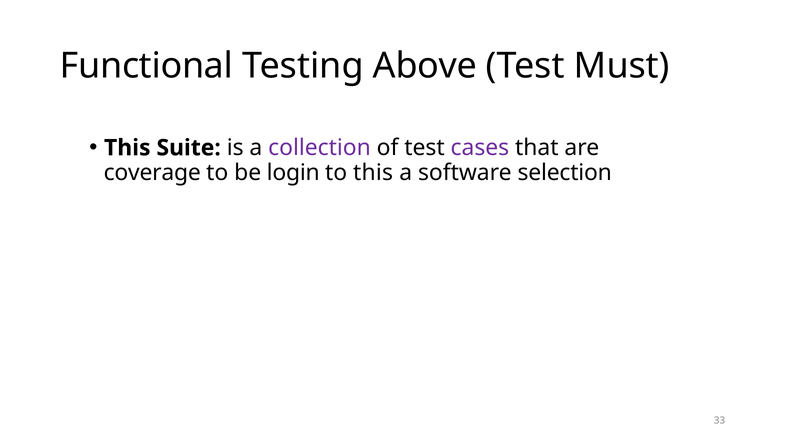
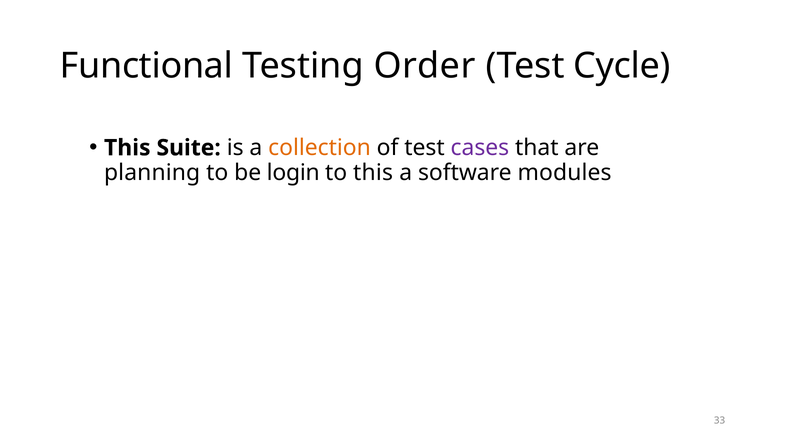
Above: Above -> Order
Must: Must -> Cycle
collection colour: purple -> orange
coverage: coverage -> planning
selection: selection -> modules
